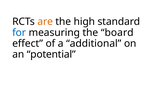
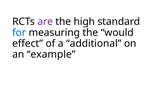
are colour: orange -> purple
board: board -> would
potential: potential -> example
